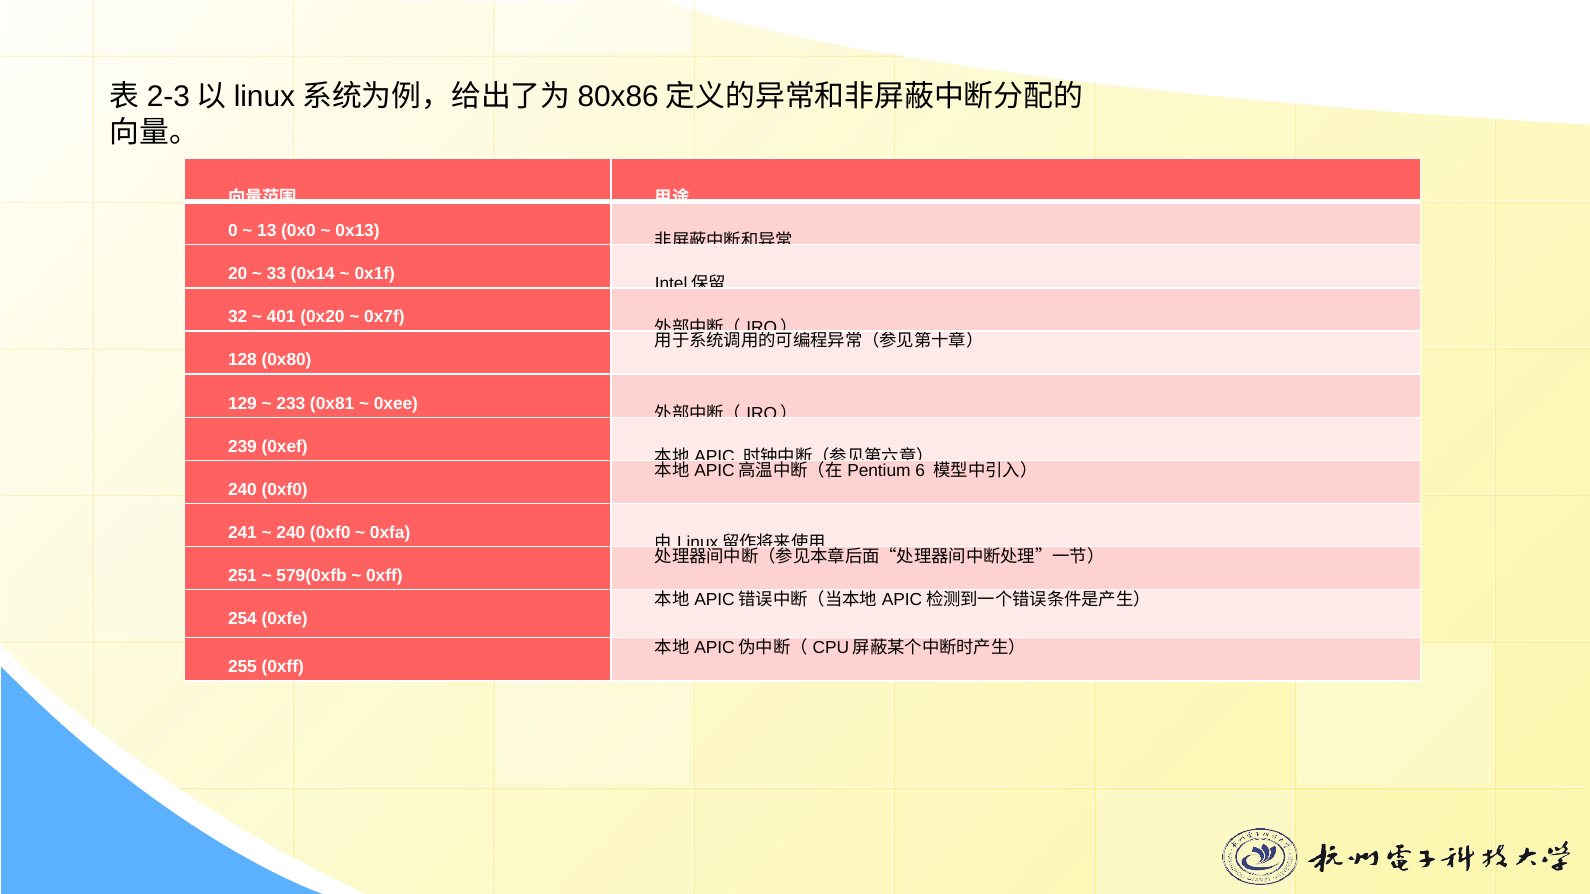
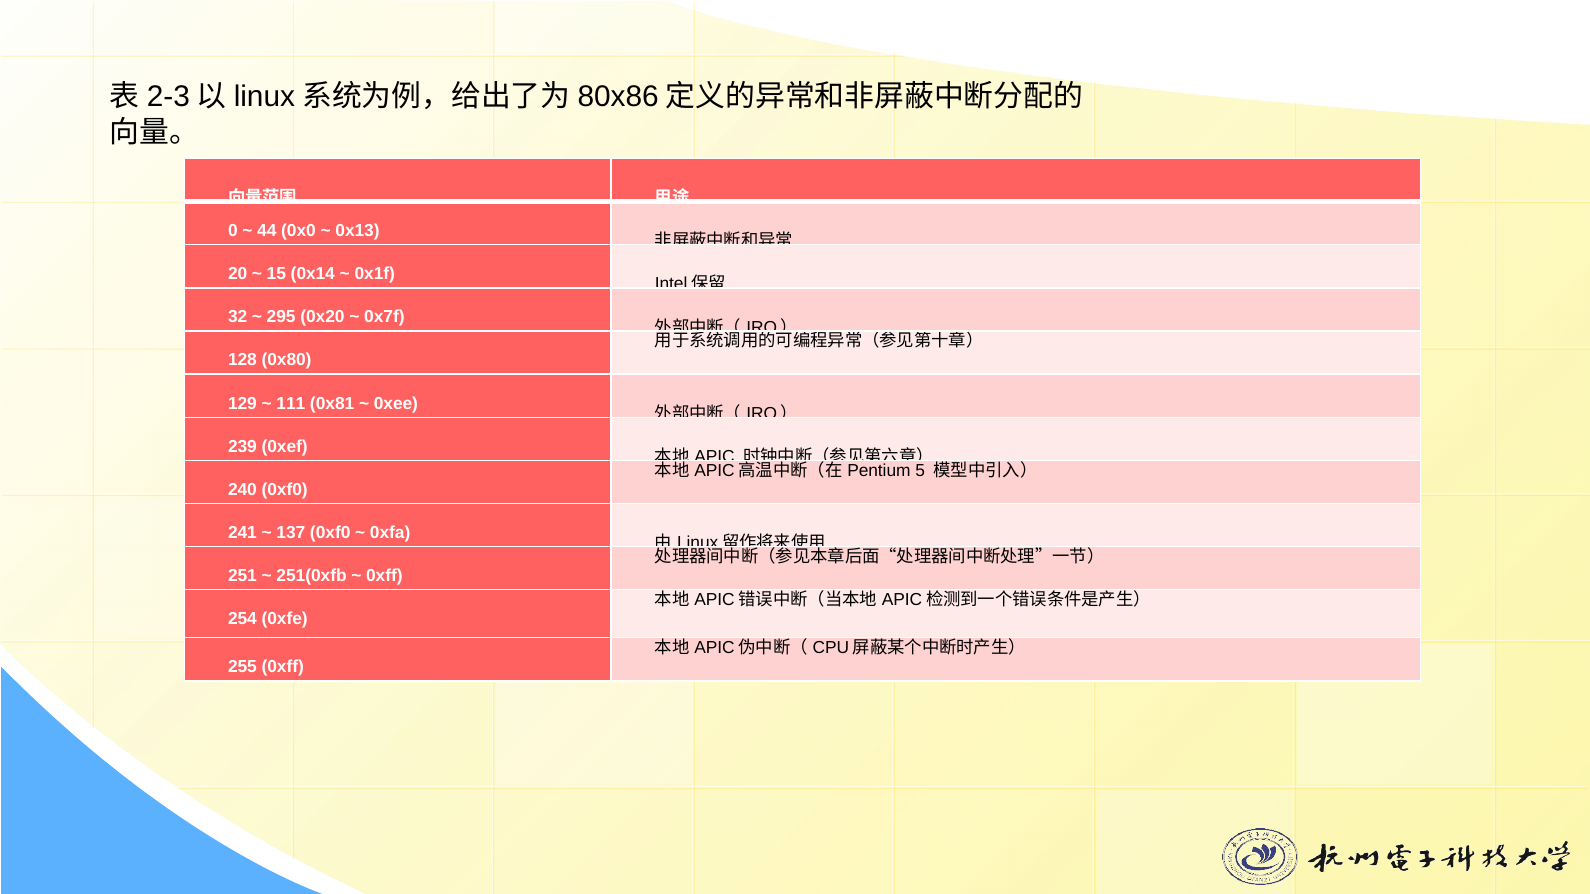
13: 13 -> 44
33: 33 -> 15
401: 401 -> 295
233: 233 -> 111
6: 6 -> 5
240 at (291, 533): 240 -> 137
579(0xfb: 579(0xfb -> 251(0xfb
